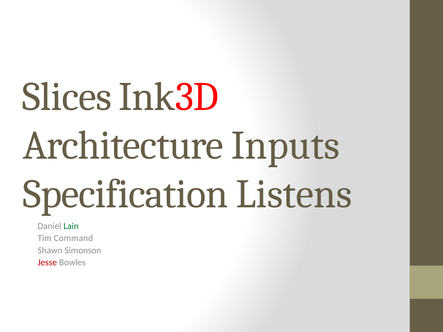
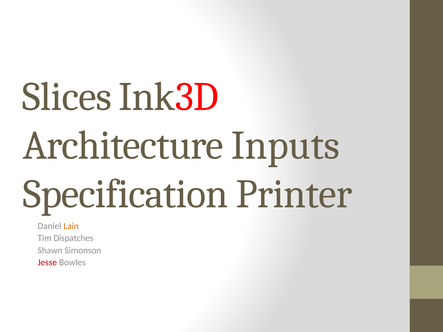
Listens: Listens -> Printer
Lain colour: green -> orange
Command: Command -> Dispatches
